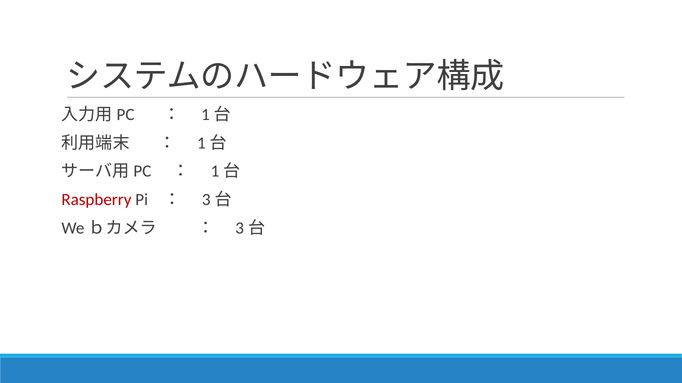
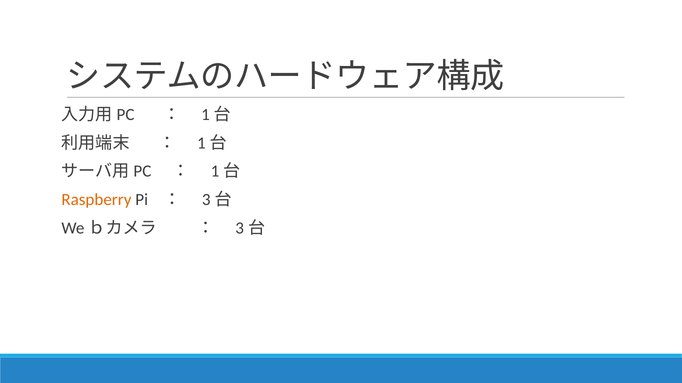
Raspberry colour: red -> orange
